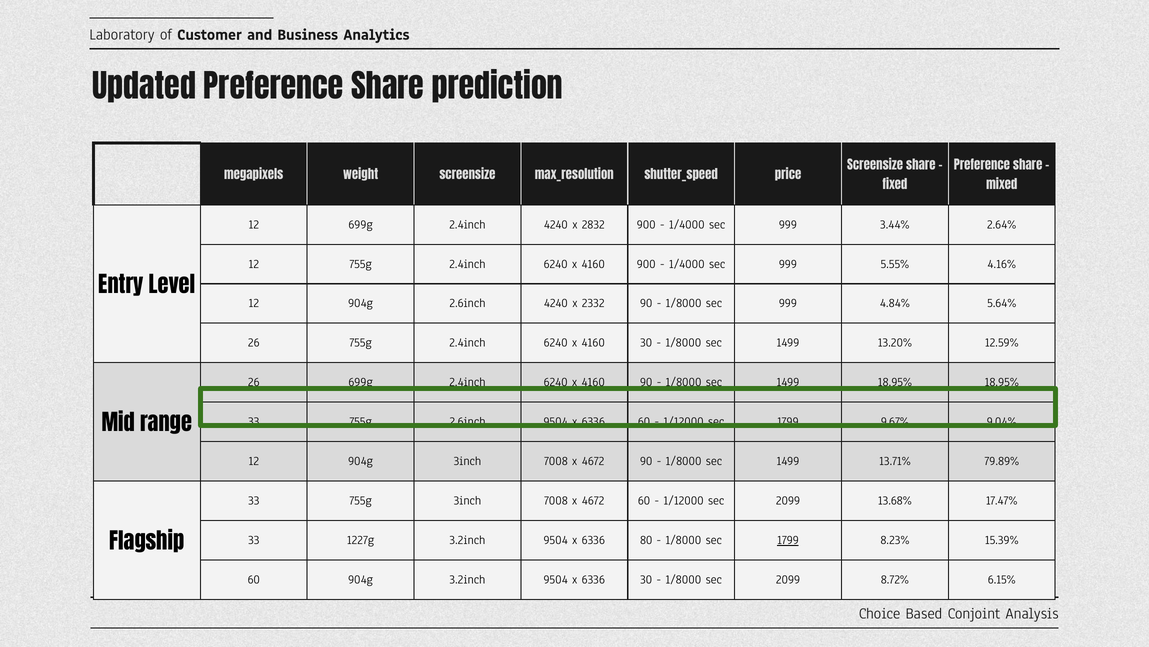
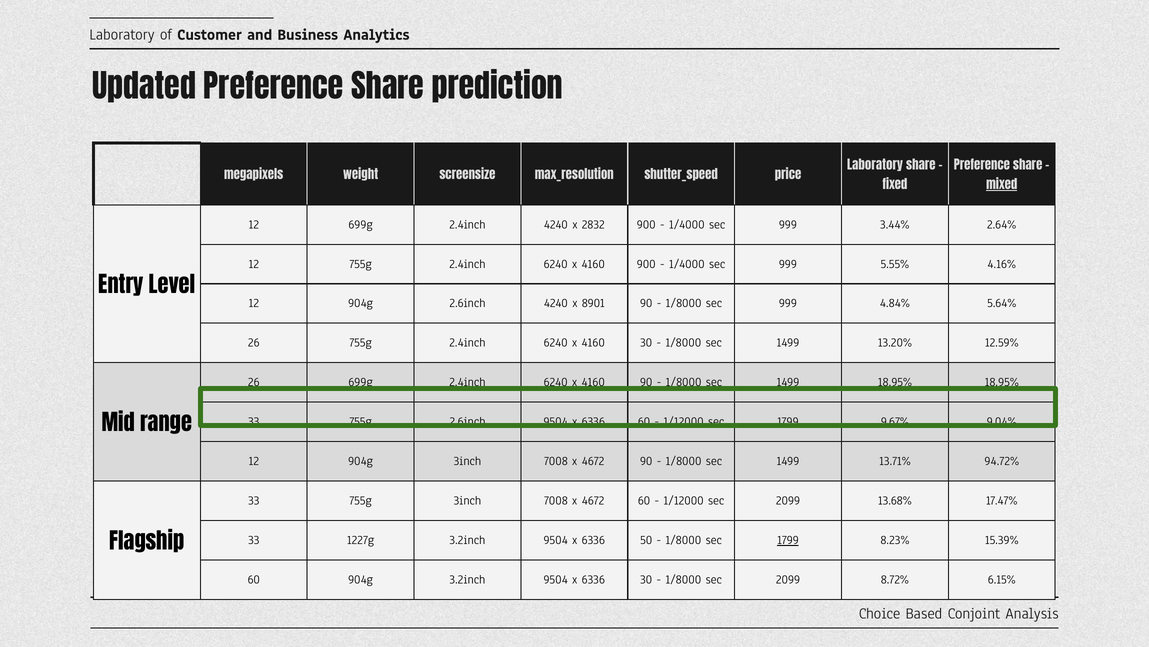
Screensize at (875, 165): Screensize -> Laboratory
mixed underline: none -> present
2332: 2332 -> 8901
79.89%: 79.89% -> 94.72%
80: 80 -> 50
